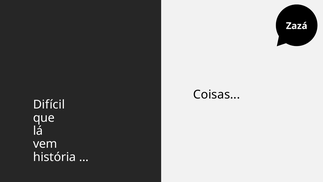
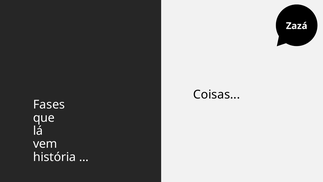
Difícil: Difícil -> Fases
